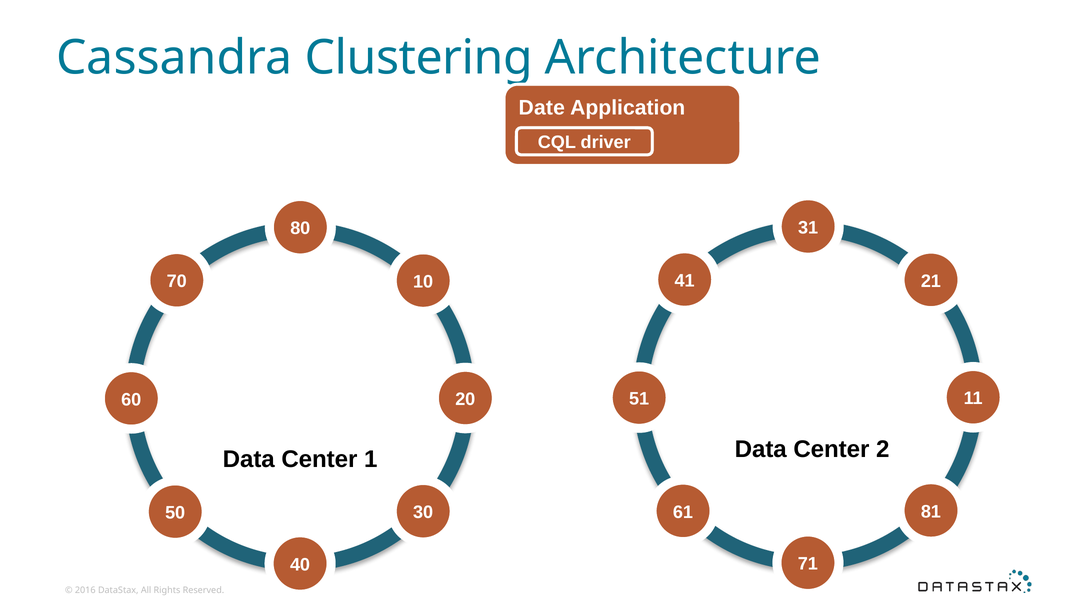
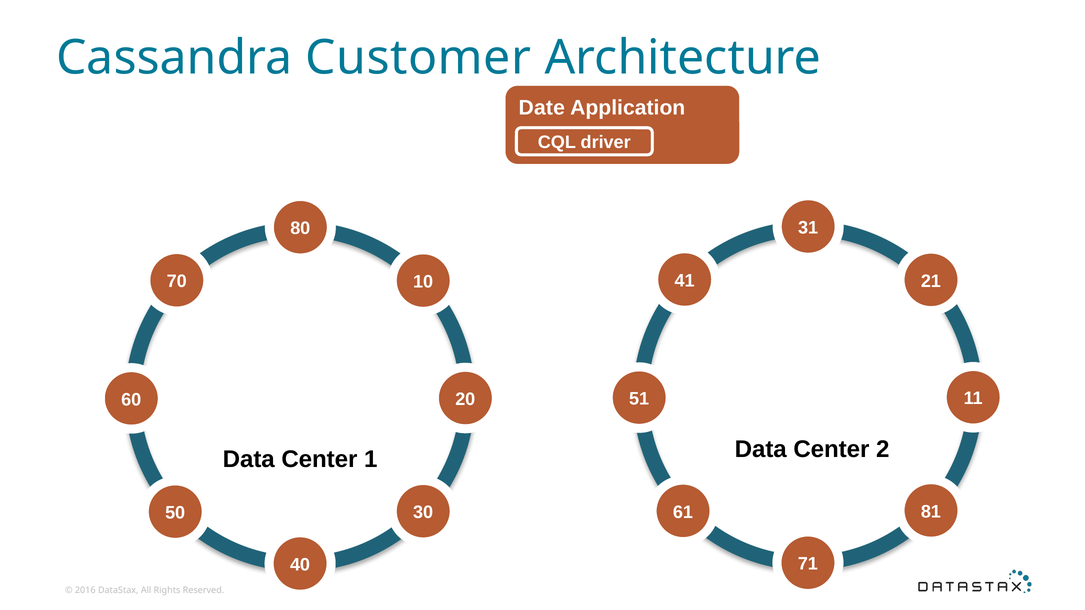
Clustering: Clustering -> Customer
